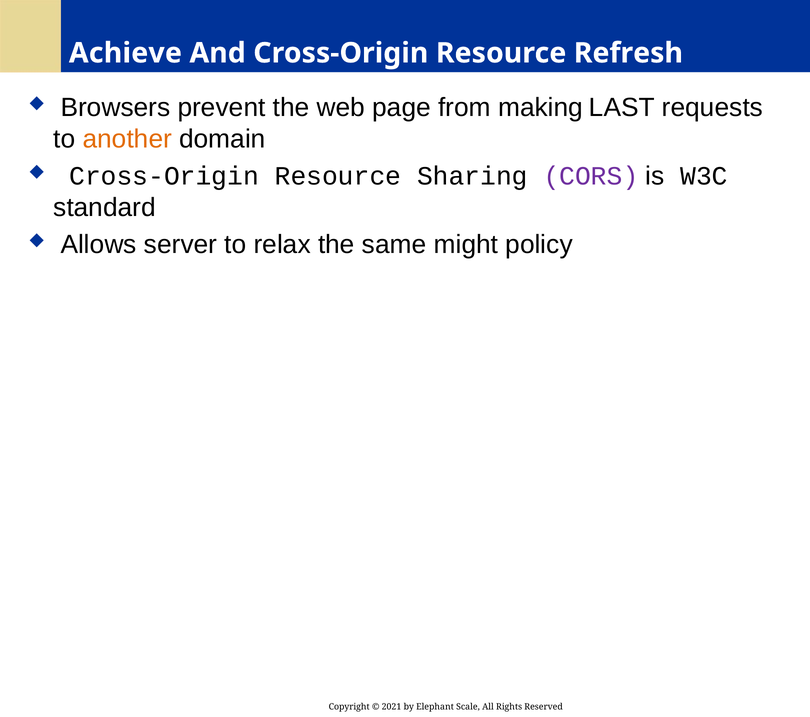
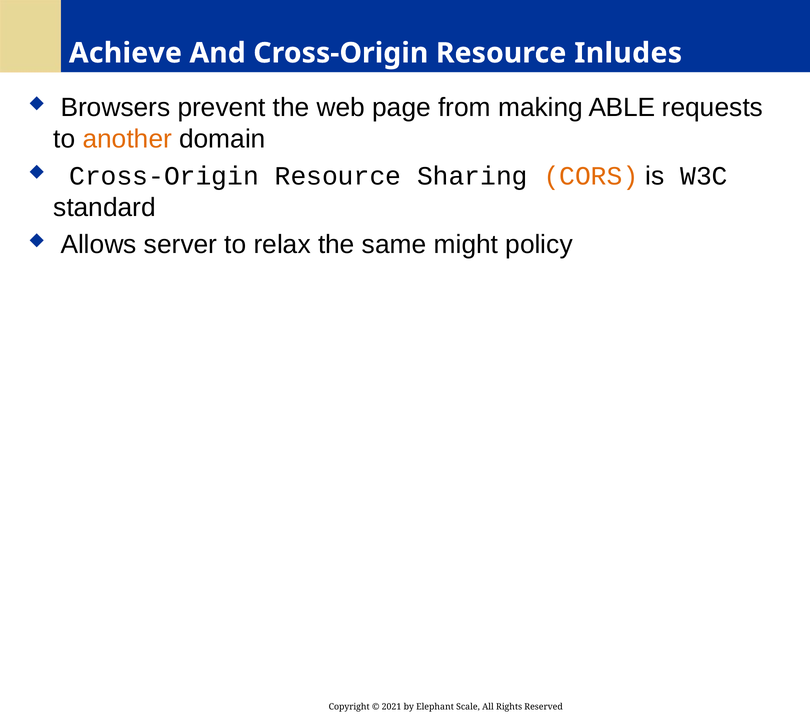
Refresh: Refresh -> Inludes
LAST: LAST -> ABLE
CORS colour: purple -> orange
